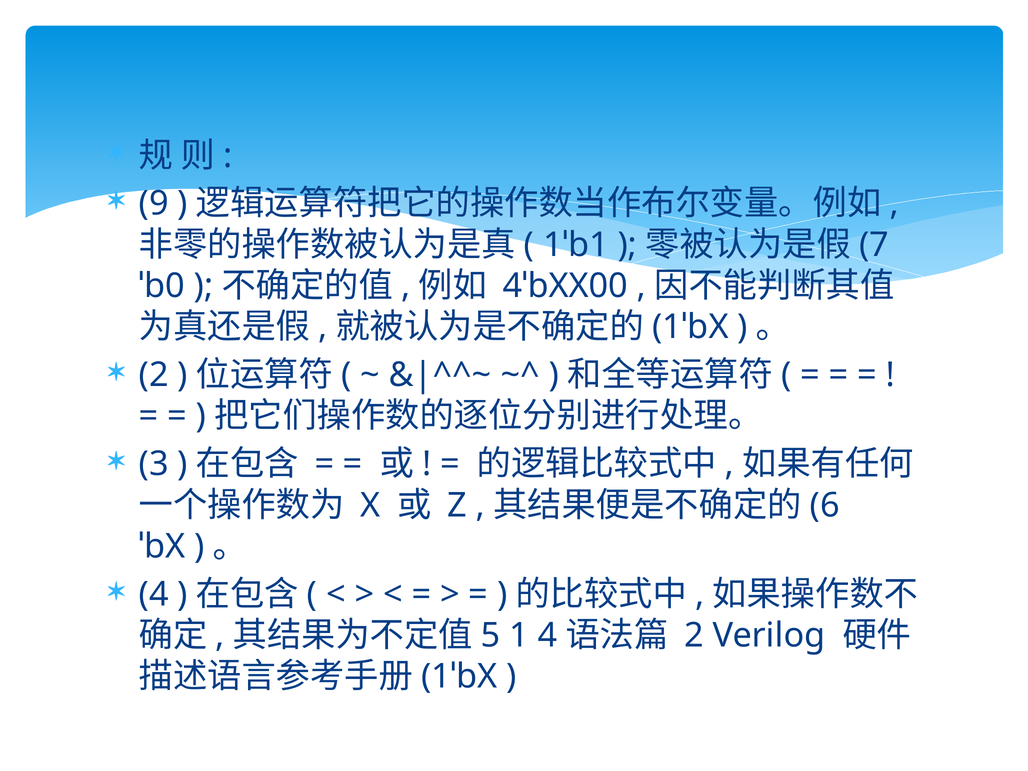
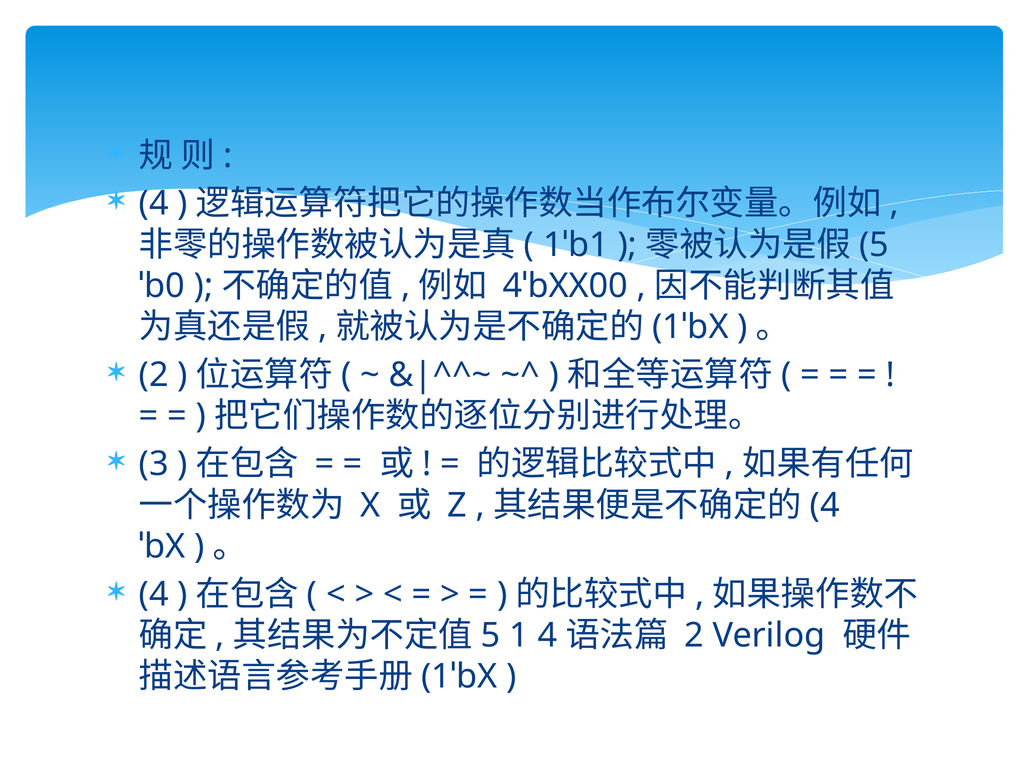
9 at (154, 204): 9 -> 4
7 at (874, 245): 7 -> 5
6 at (825, 505): 6 -> 4
